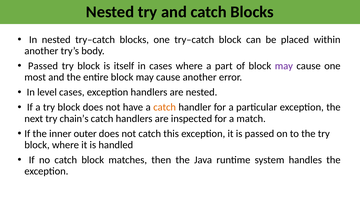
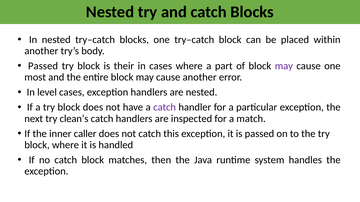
itself: itself -> their
catch at (165, 108) colour: orange -> purple
chain’s: chain’s -> clean’s
outer: outer -> caller
